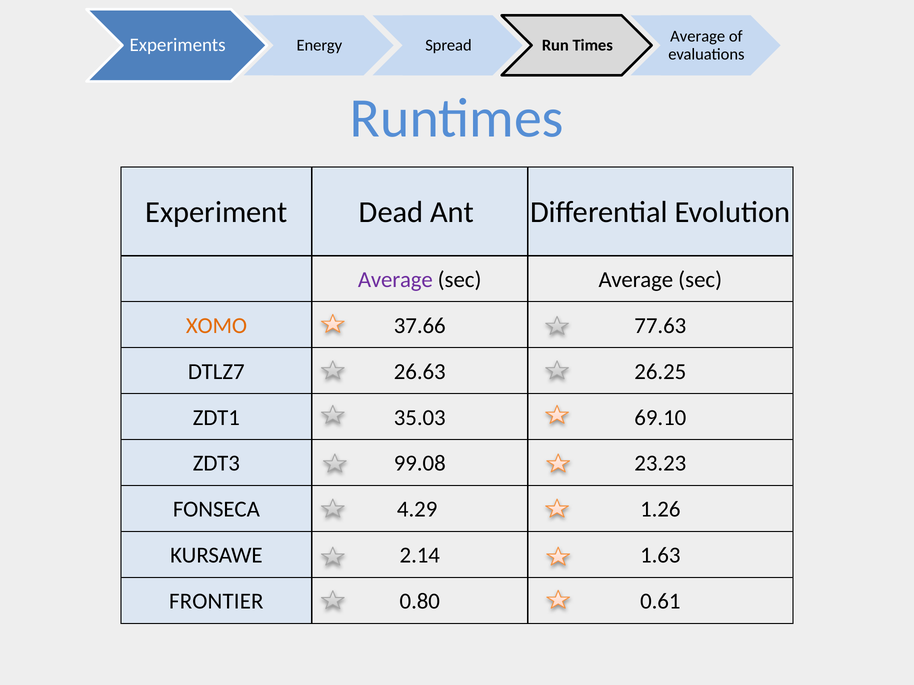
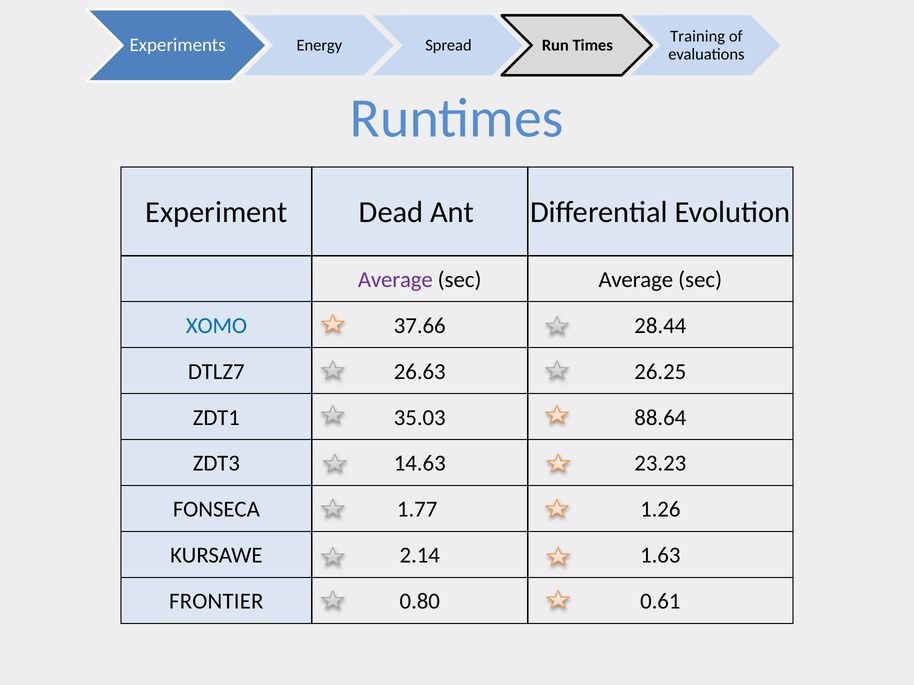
Average at (698, 36): Average -> Training
XOMO colour: orange -> blue
77.63: 77.63 -> 28.44
69.10: 69.10 -> 88.64
99.08: 99.08 -> 14.63
4.29: 4.29 -> 1.77
